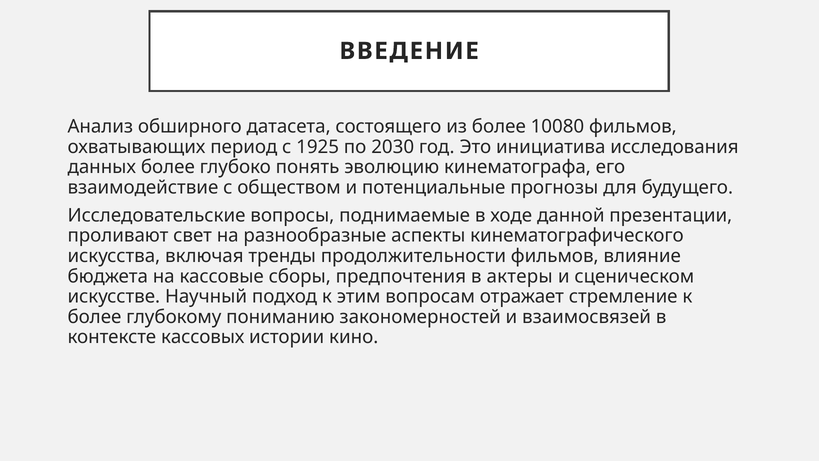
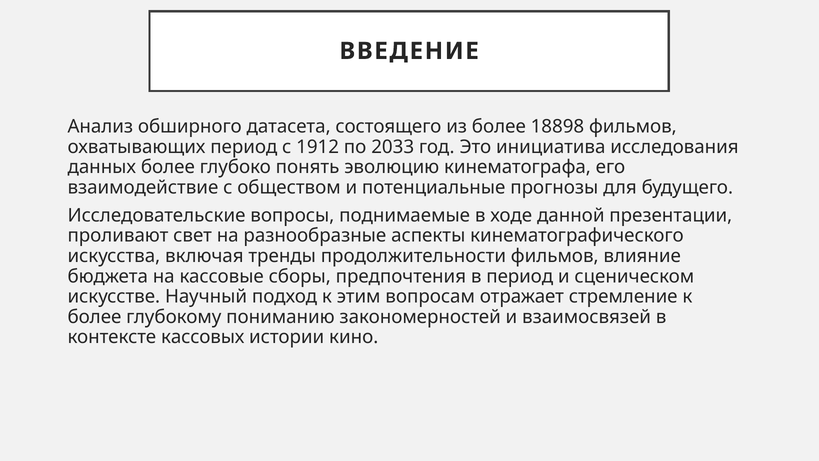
10080: 10080 -> 18898
1925: 1925 -> 1912
2030: 2030 -> 2033
в актеры: актеры -> период
